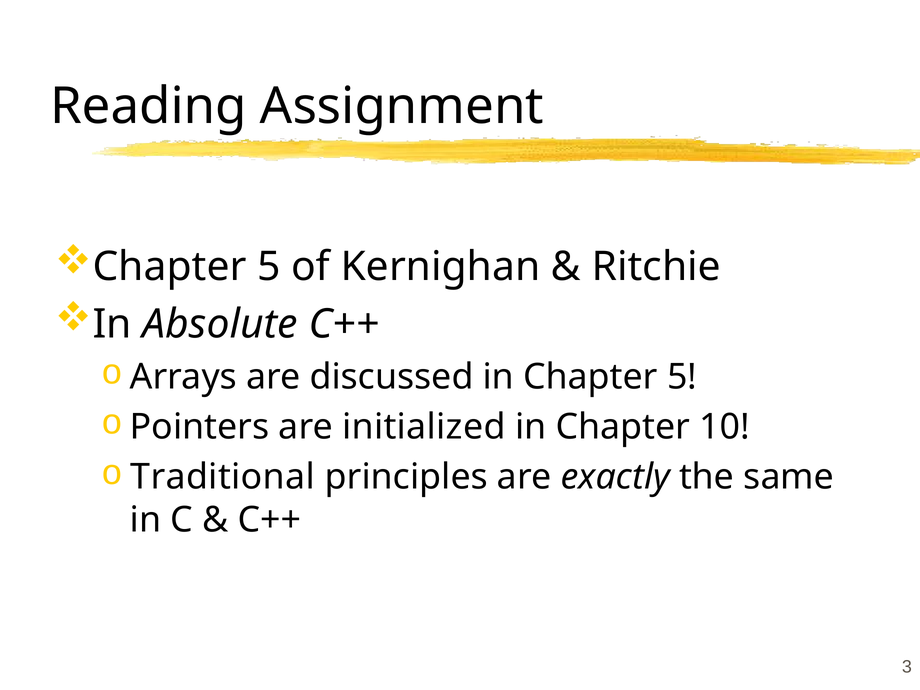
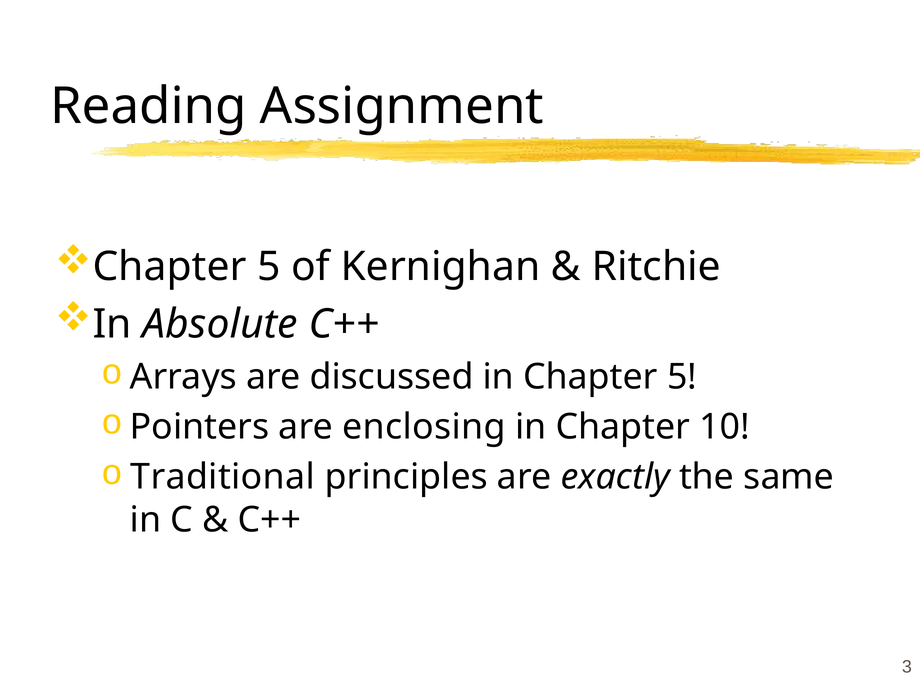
initialized: initialized -> enclosing
